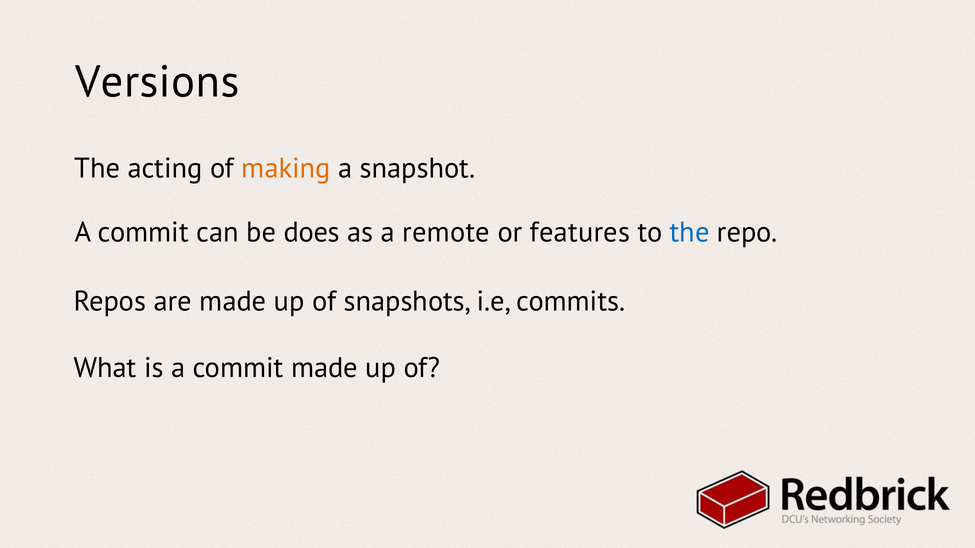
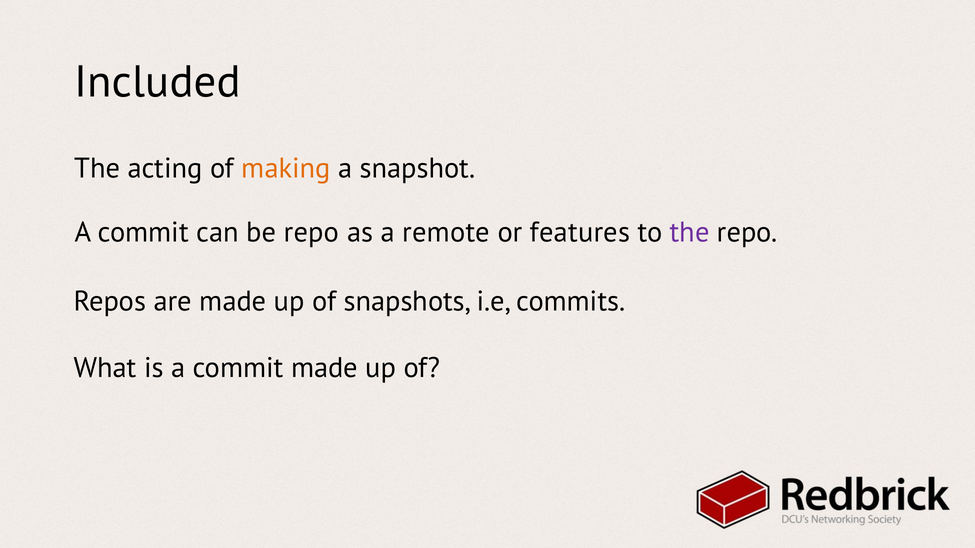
Versions: Versions -> Included
be does: does -> repo
the at (690, 233) colour: blue -> purple
